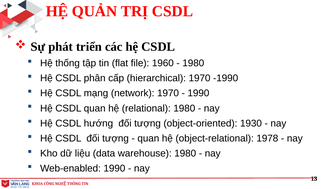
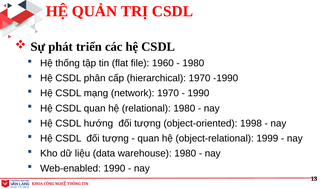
1930: 1930 -> 1998
1978: 1978 -> 1999
